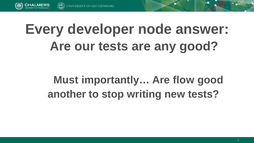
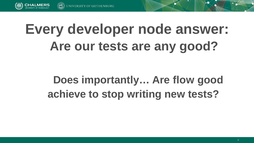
Must: Must -> Does
another: another -> achieve
